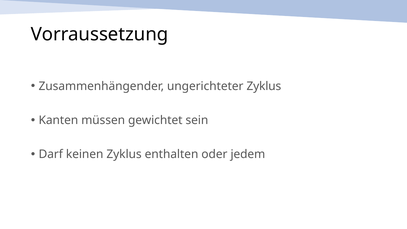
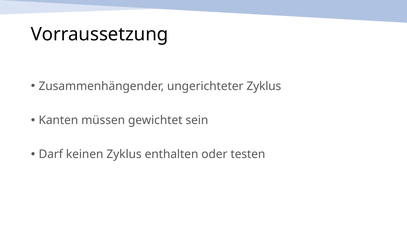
jedem: jedem -> testen
